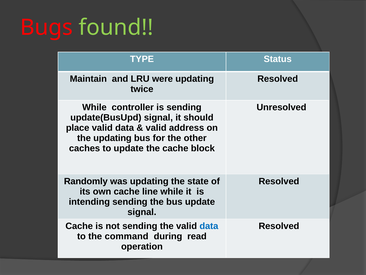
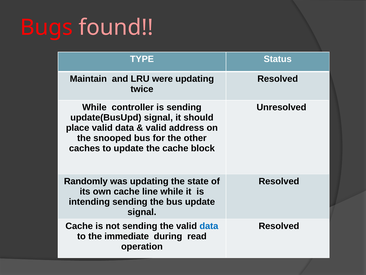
found colour: light green -> pink
the updating: updating -> snooped
command: command -> immediate
